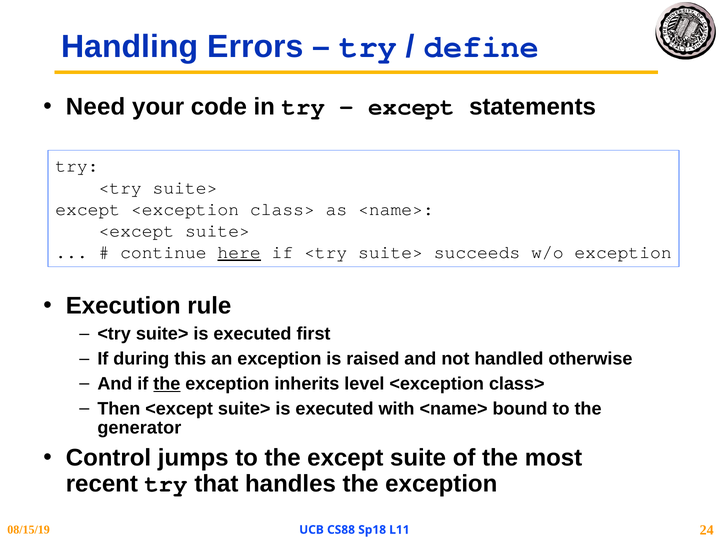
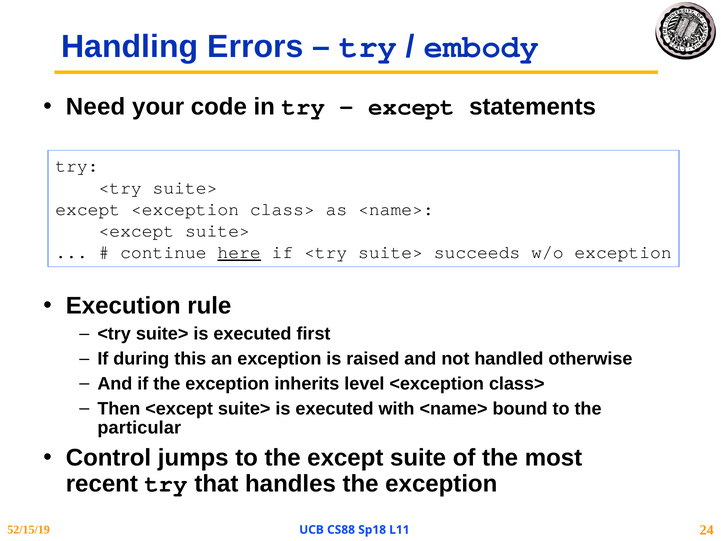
define: define -> embody
the at (167, 383) underline: present -> none
generator: generator -> particular
08/15/19: 08/15/19 -> 52/15/19
